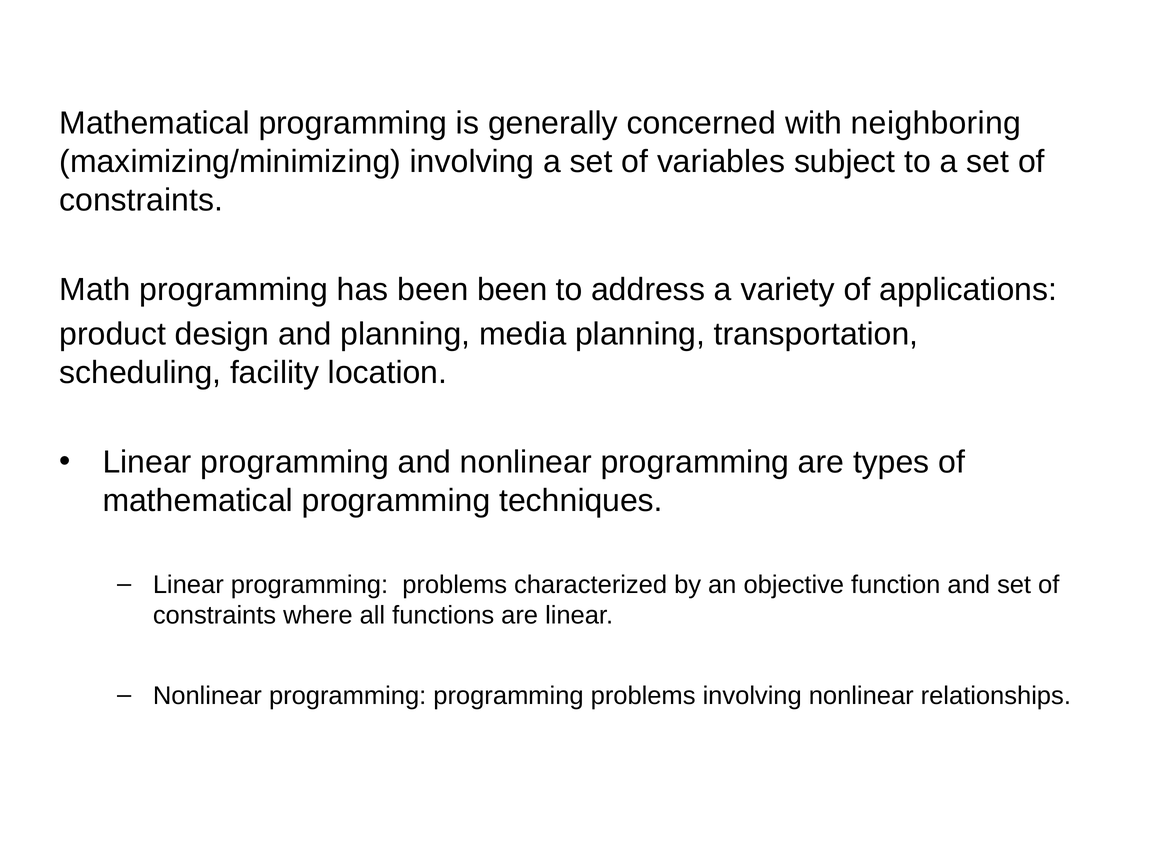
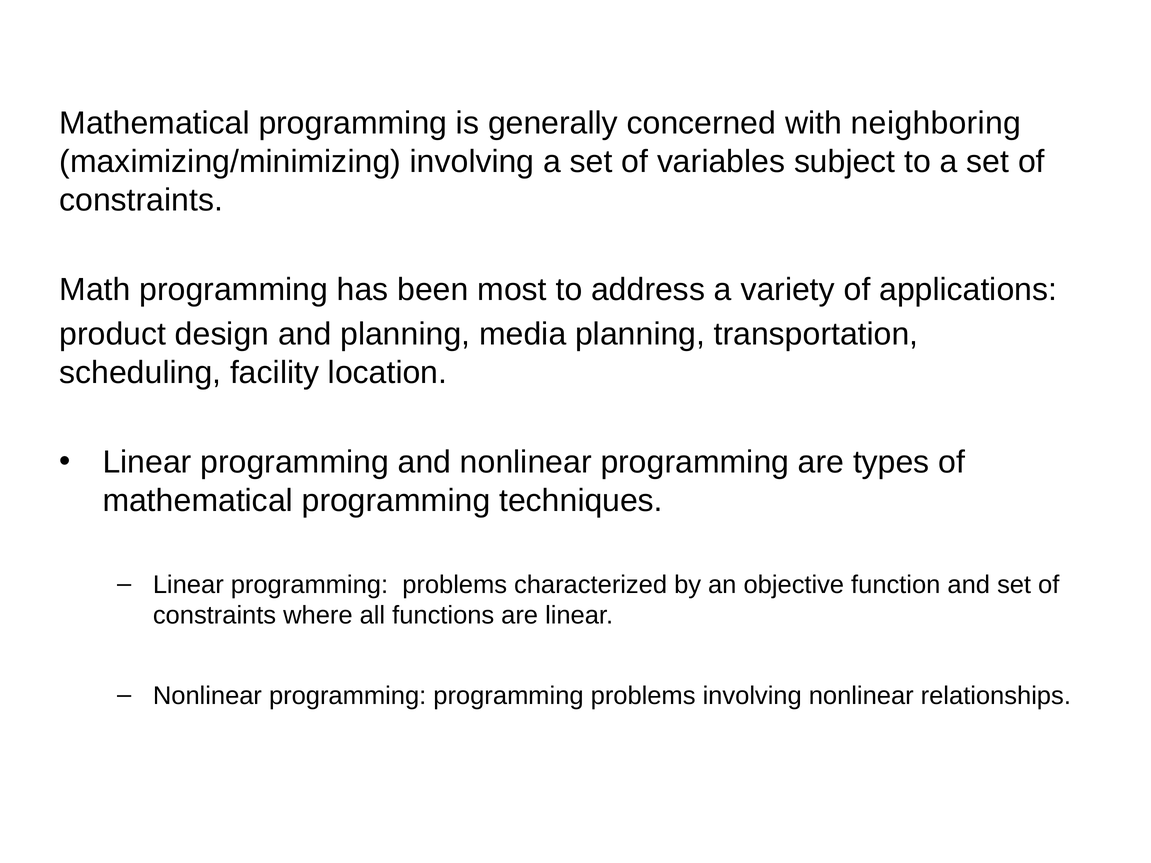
been been: been -> most
